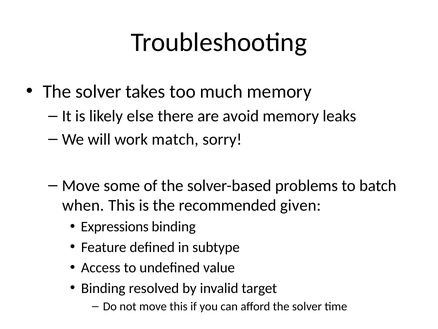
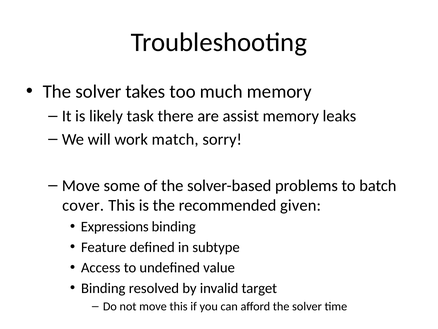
else: else -> task
avoid: avoid -> assist
when: when -> cover
